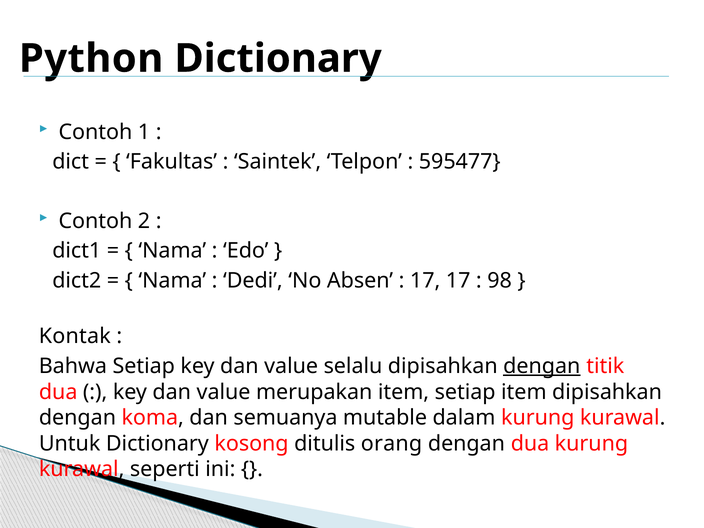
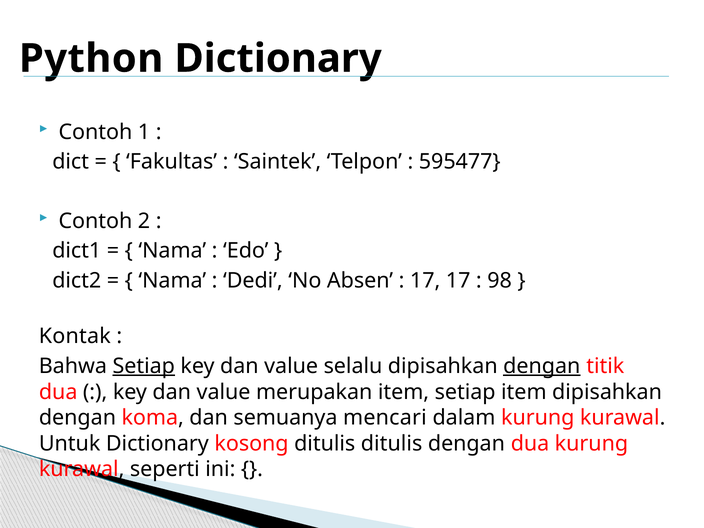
Setiap at (144, 366) underline: none -> present
mutable: mutable -> mencari
ditulis orang: orang -> ditulis
